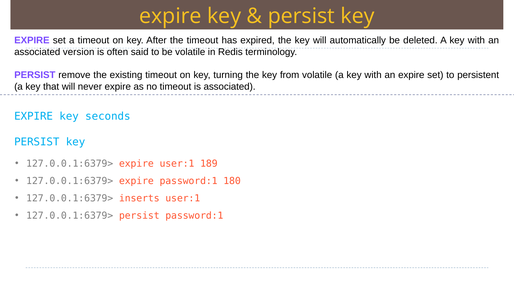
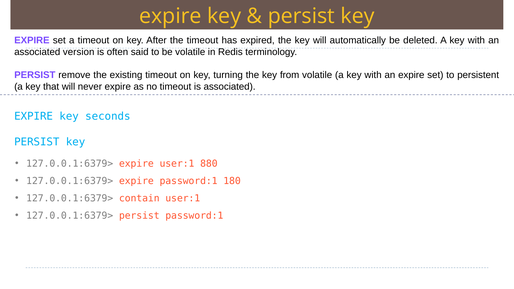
189: 189 -> 880
inserts: inserts -> contain
